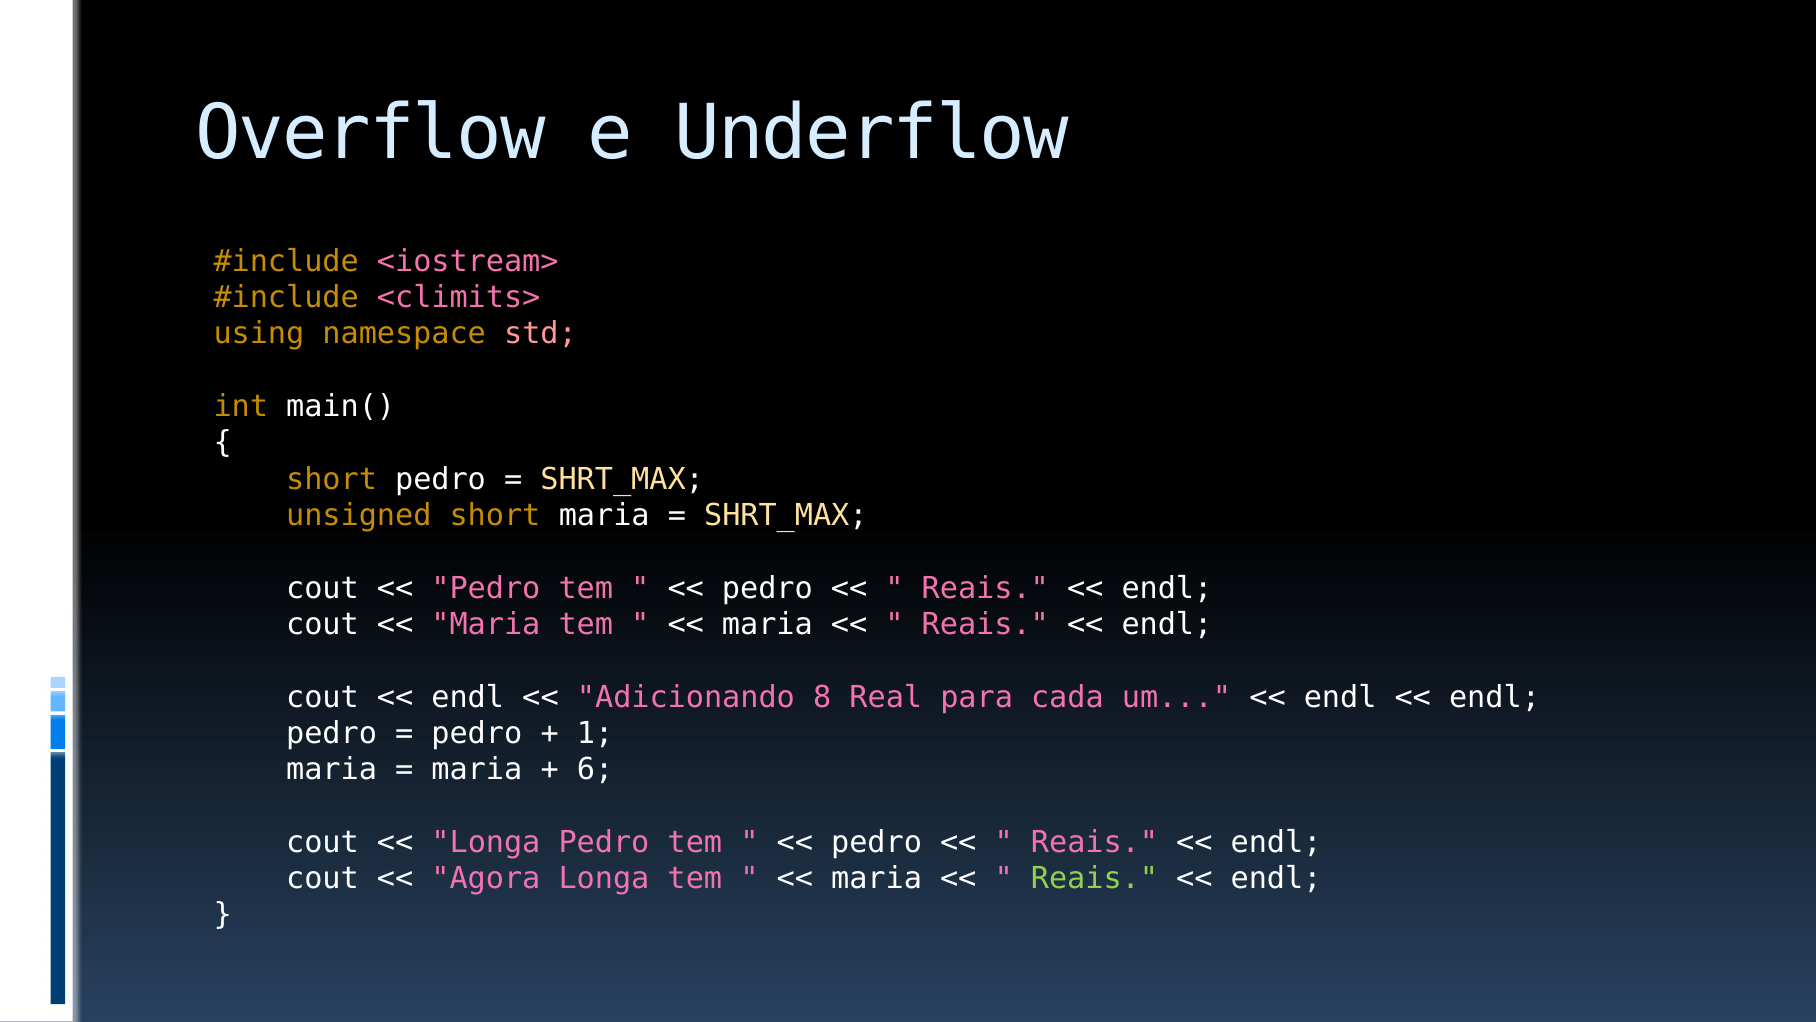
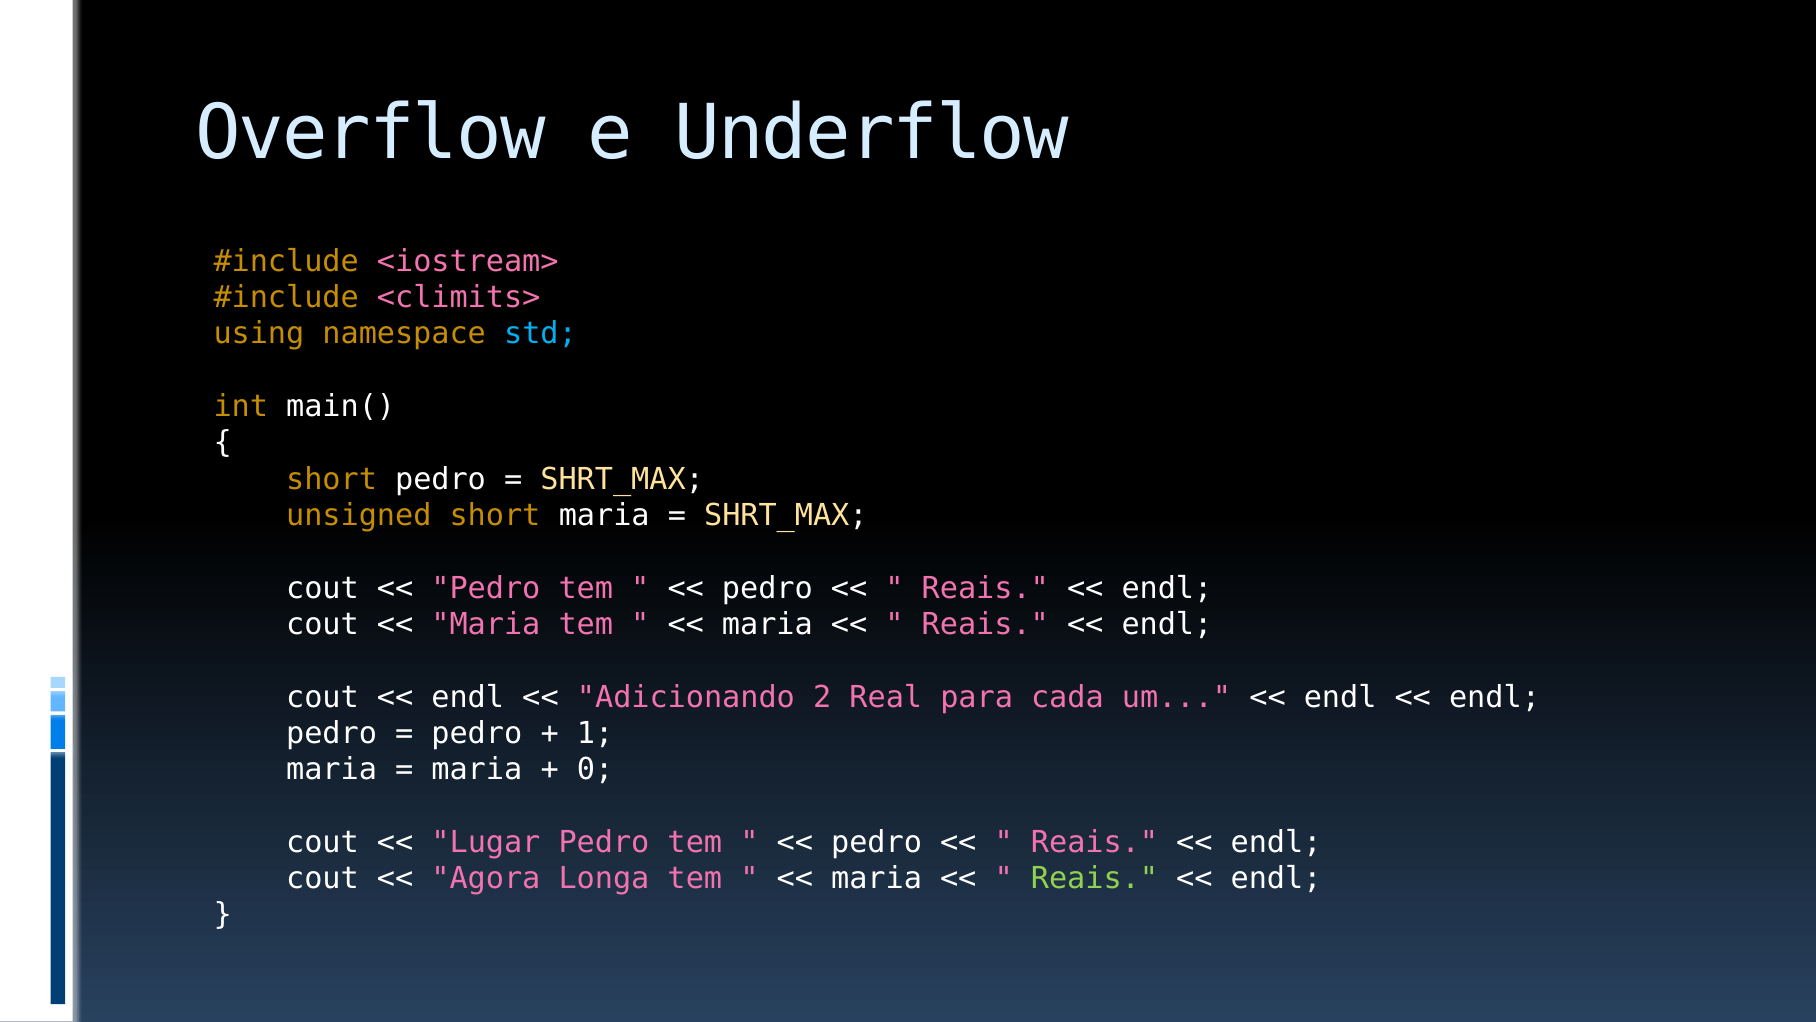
std colour: pink -> light blue
8: 8 -> 2
6: 6 -> 0
Longa at (486, 842): Longa -> Lugar
